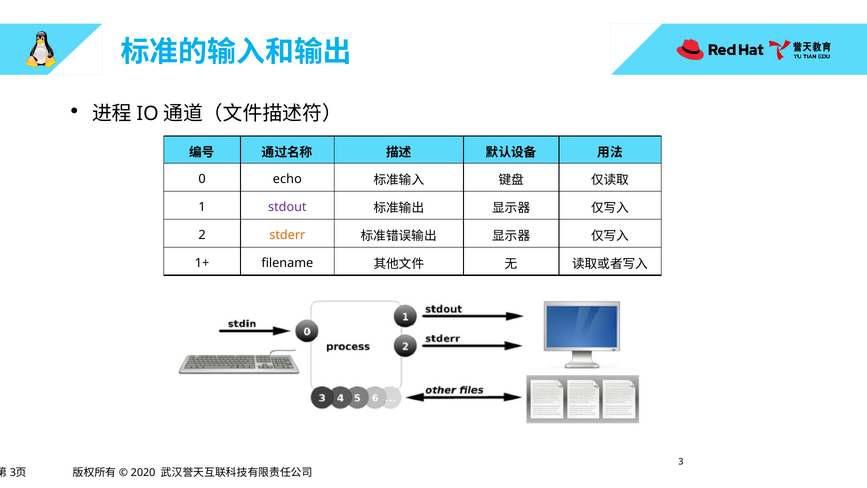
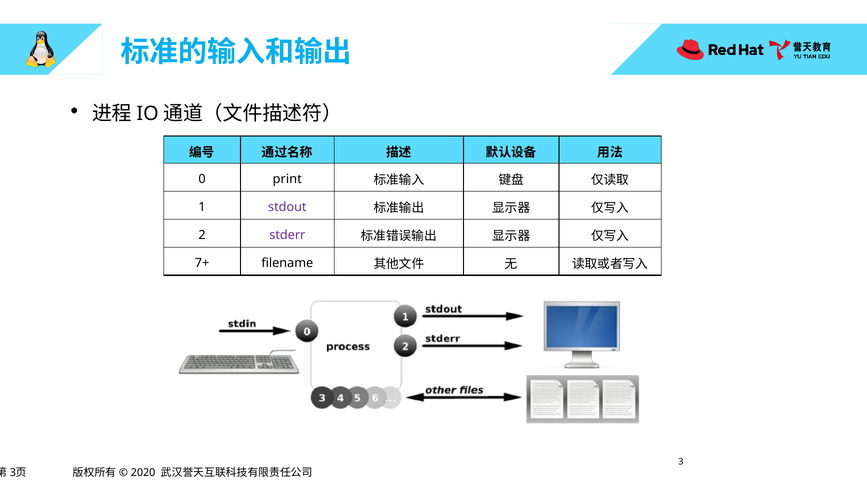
echo: echo -> print
stderr colour: orange -> purple
1+: 1+ -> 7+
